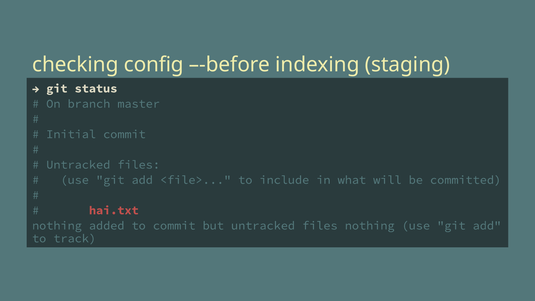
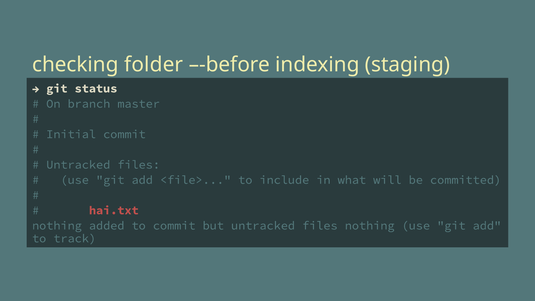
config: config -> folder
